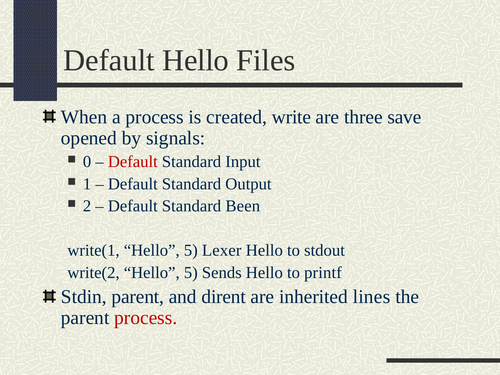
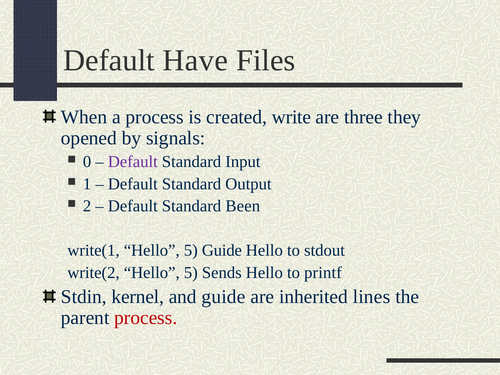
Default Hello: Hello -> Have
save: save -> they
Default at (133, 162) colour: red -> purple
5 Lexer: Lexer -> Guide
Stdin parent: parent -> kernel
and dirent: dirent -> guide
